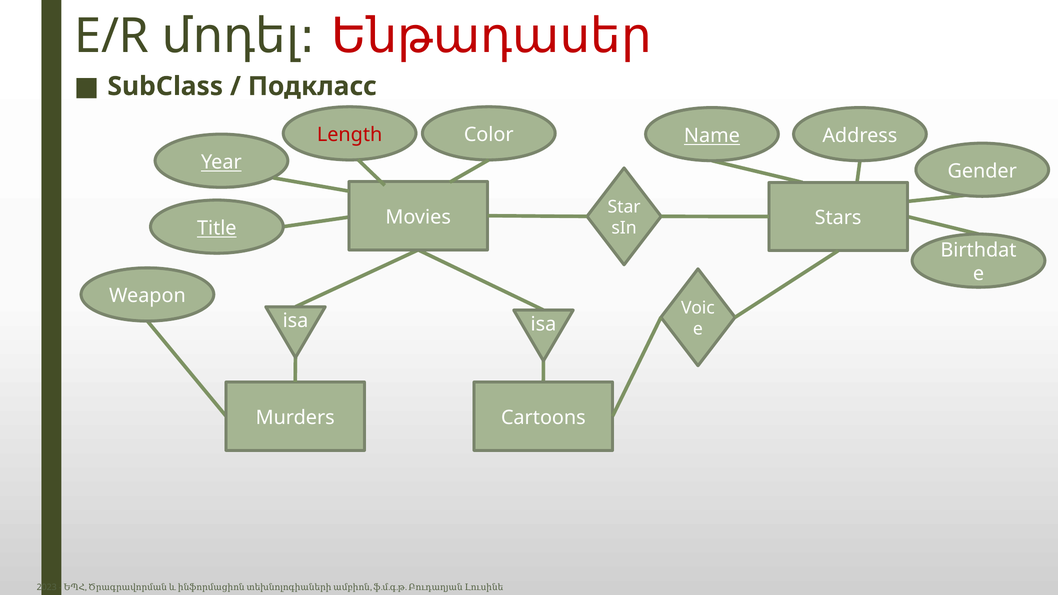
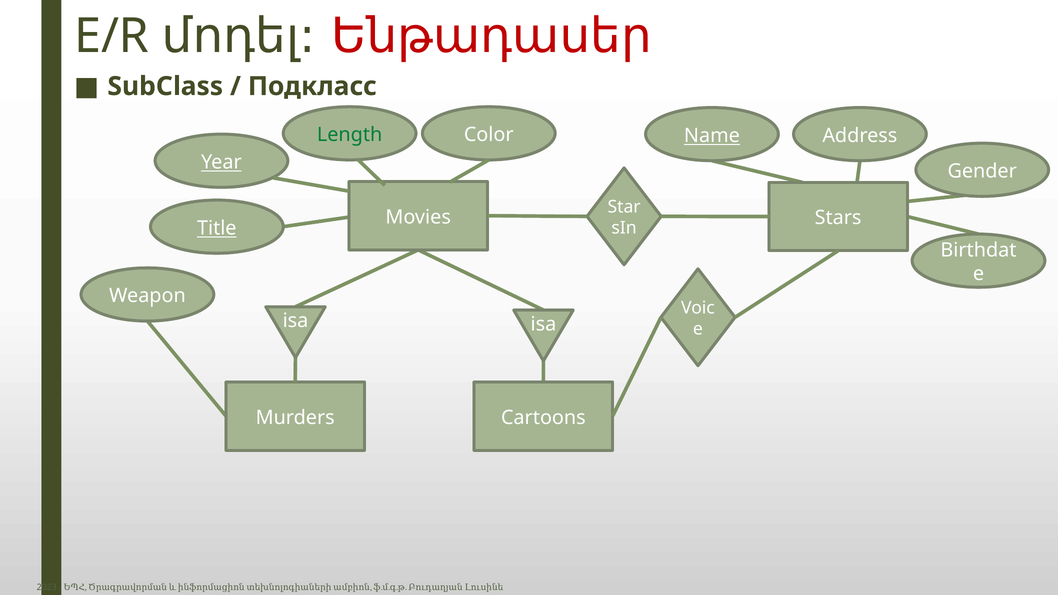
Length colour: red -> green
